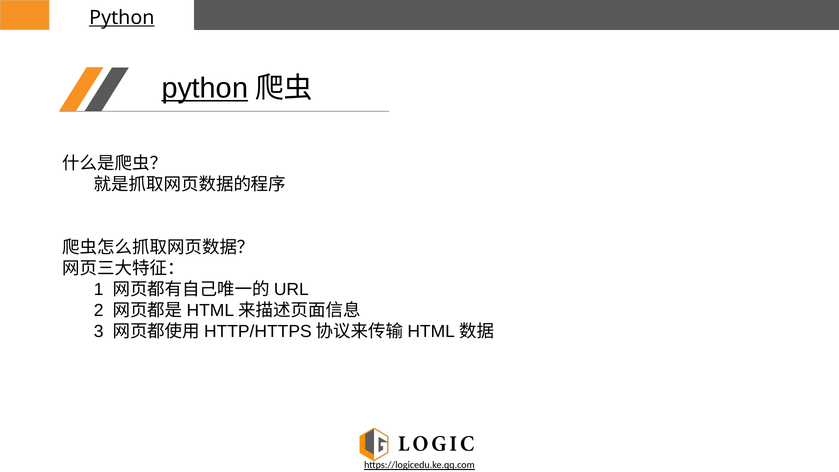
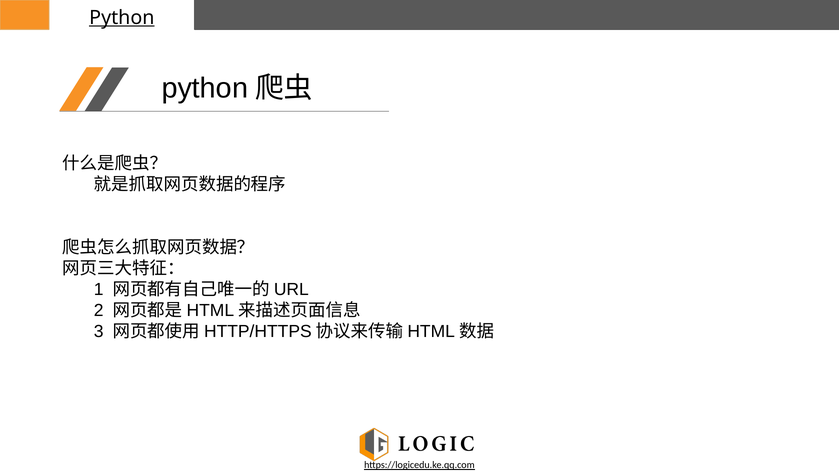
python at (205, 88) underline: present -> none
